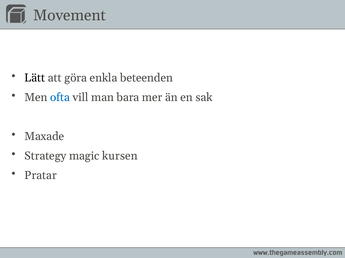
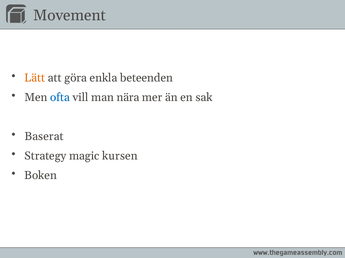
Lätt colour: black -> orange
bara: bara -> nära
Maxade: Maxade -> Baserat
Pratar: Pratar -> Boken
